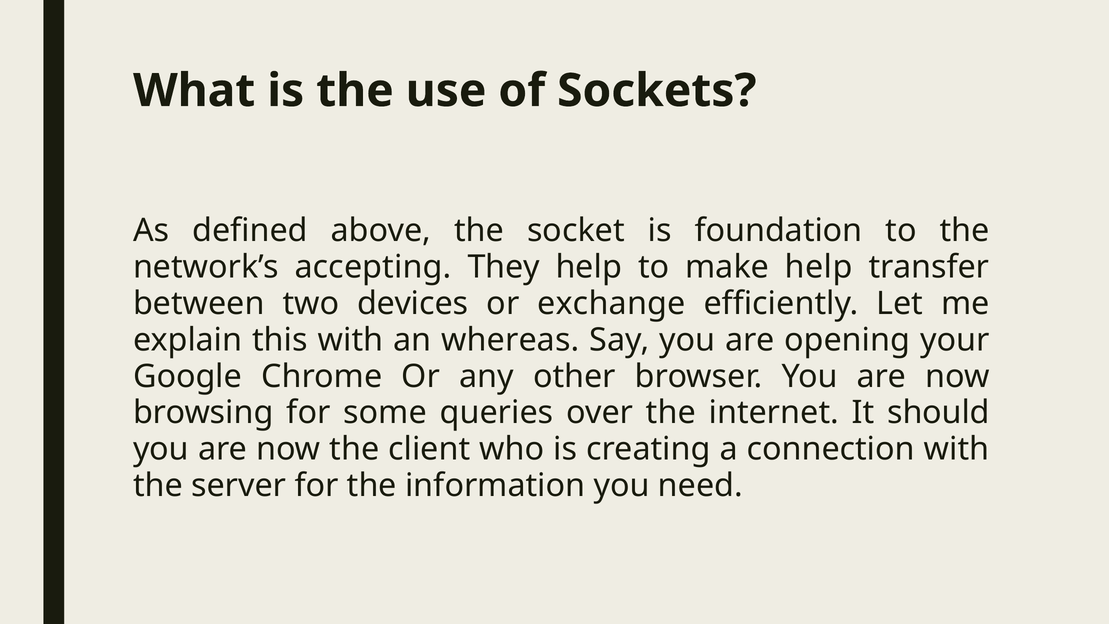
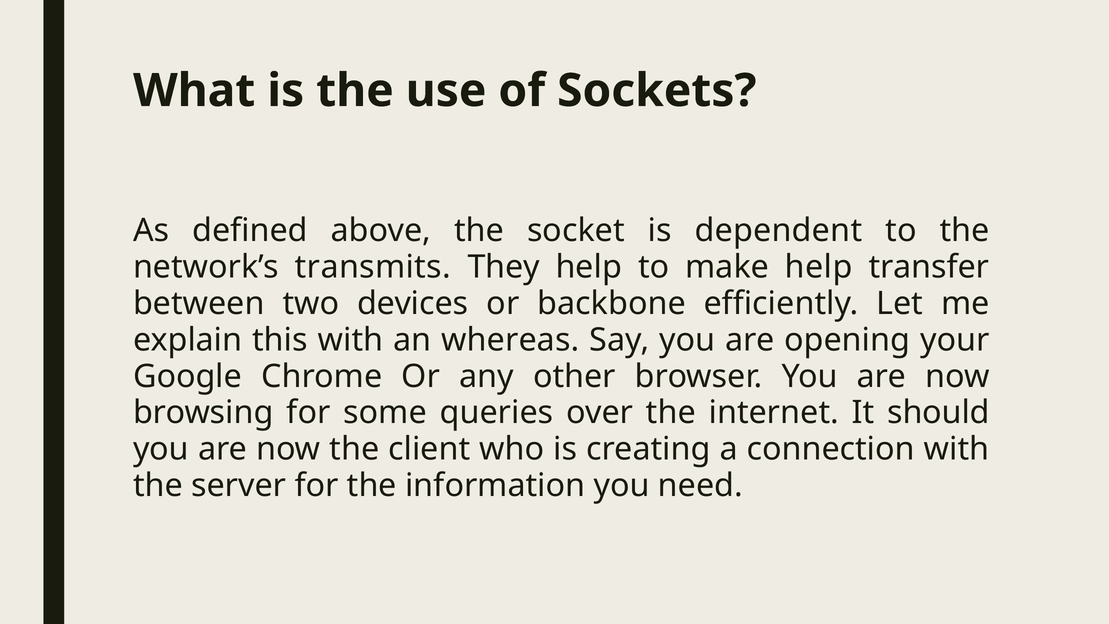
foundation: foundation -> dependent
accepting: accepting -> transmits
exchange: exchange -> backbone
